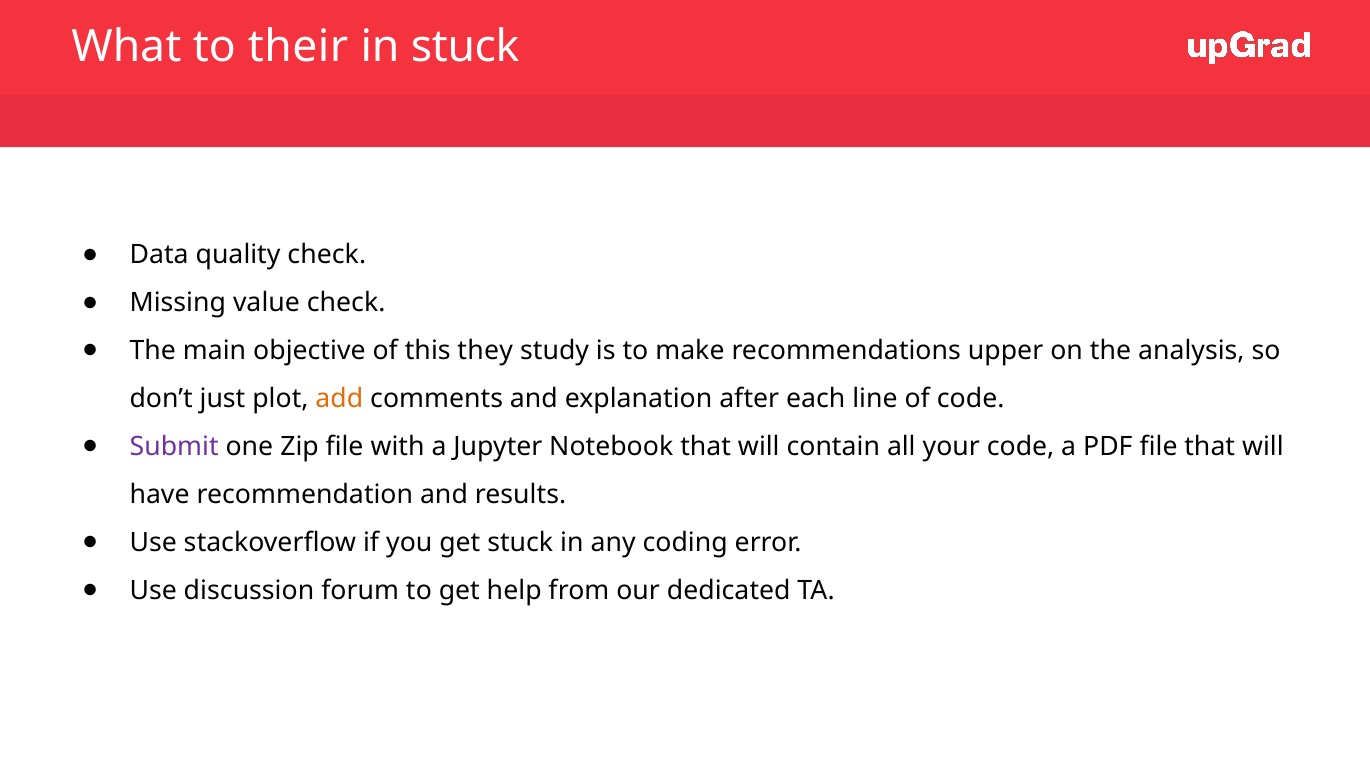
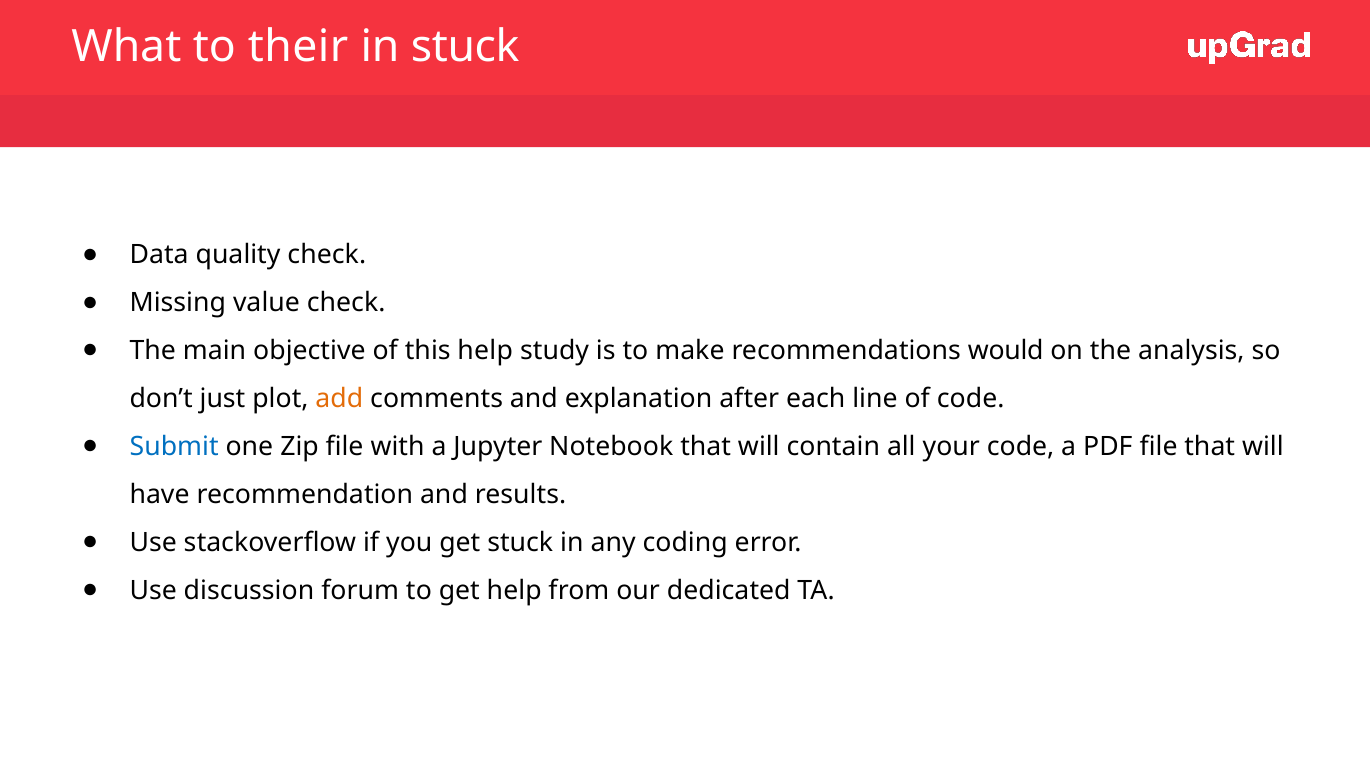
this they: they -> help
upper: upper -> would
Submit colour: purple -> blue
